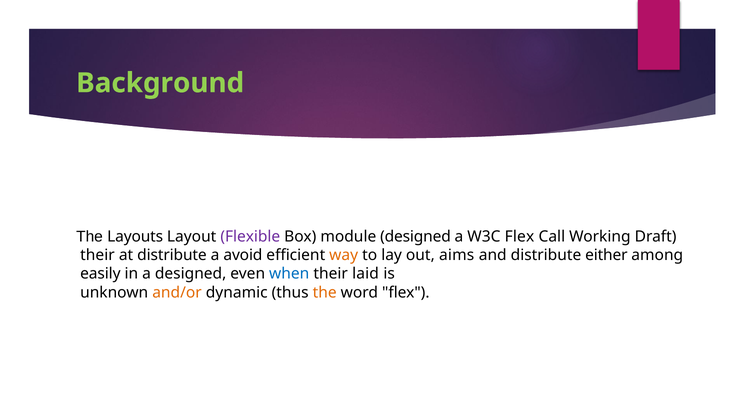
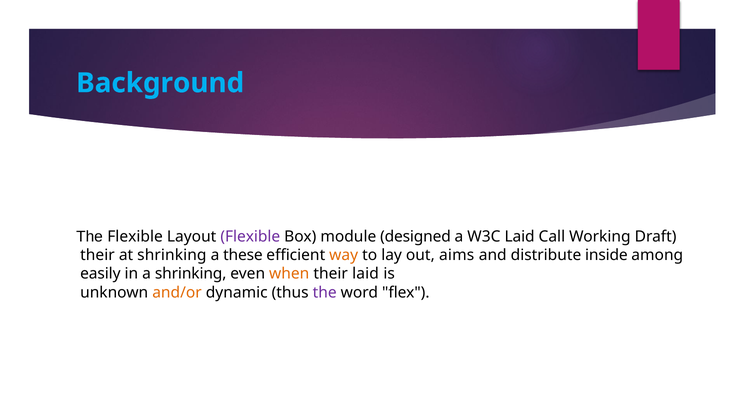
Background colour: light green -> light blue
The Layouts: Layouts -> Flexible
W3C Flex: Flex -> Laid
at distribute: distribute -> shrinking
avoid: avoid -> these
either: either -> inside
a designed: designed -> shrinking
when colour: blue -> orange
the at (325, 293) colour: orange -> purple
